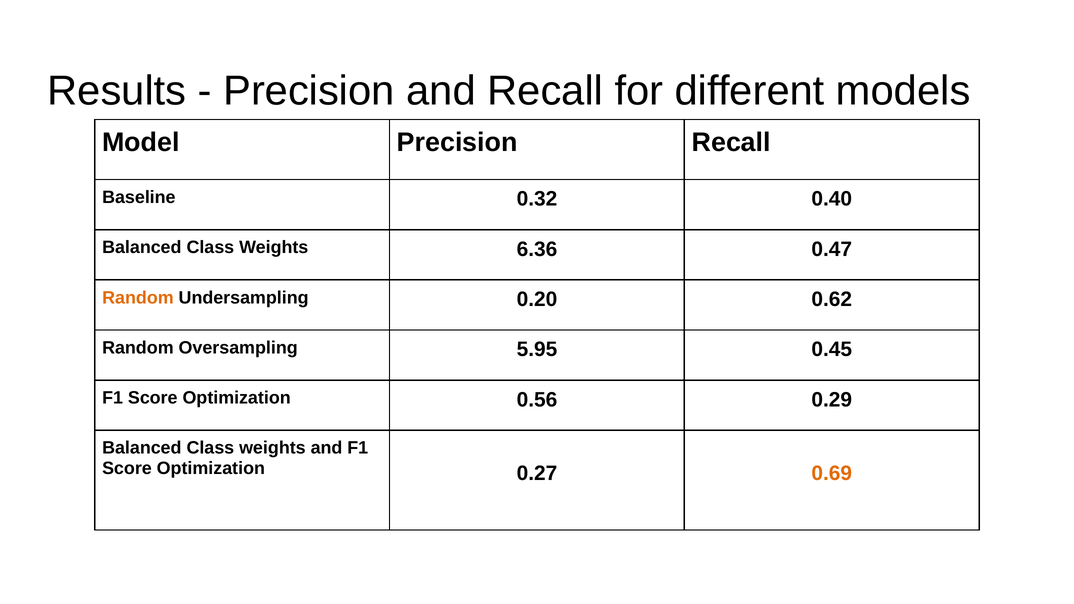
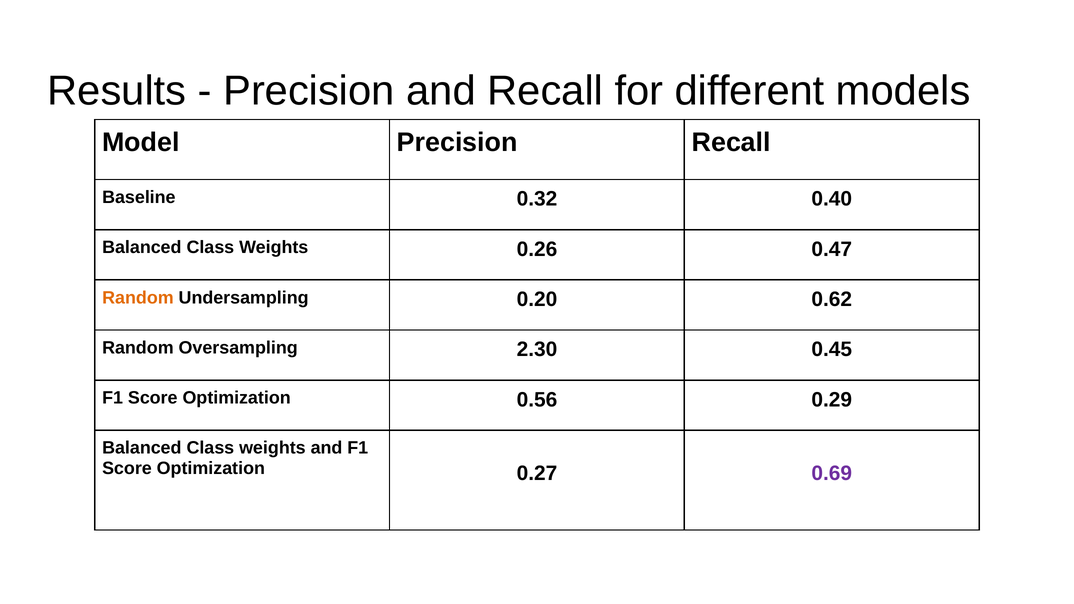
6.36: 6.36 -> 0.26
5.95: 5.95 -> 2.30
0.69 colour: orange -> purple
